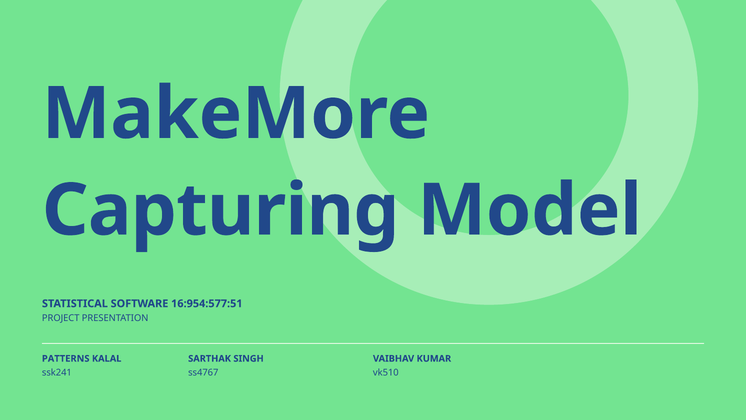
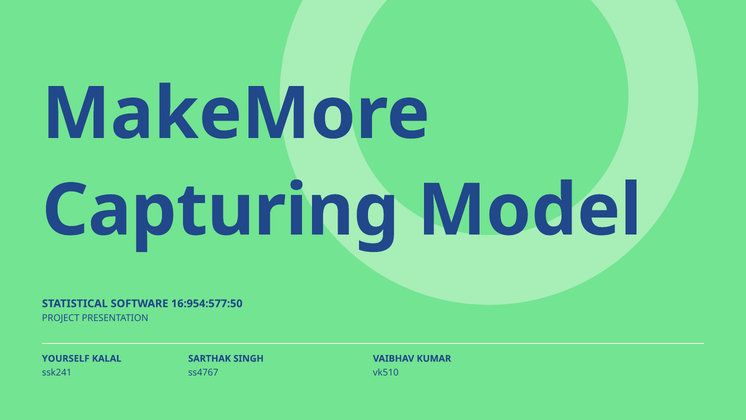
16:954:577:51: 16:954:577:51 -> 16:954:577:50
PATTERNS: PATTERNS -> YOURSELF
